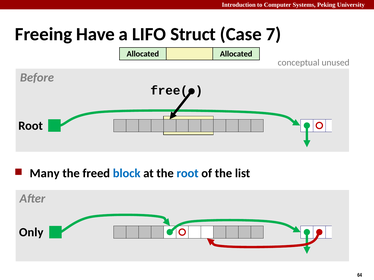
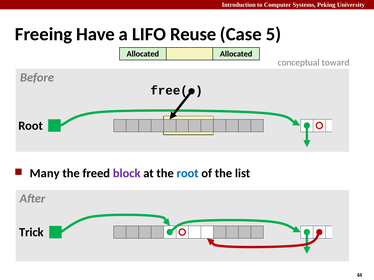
Struct: Struct -> Reuse
7: 7 -> 5
unused: unused -> toward
block colour: blue -> purple
Only: Only -> Trick
